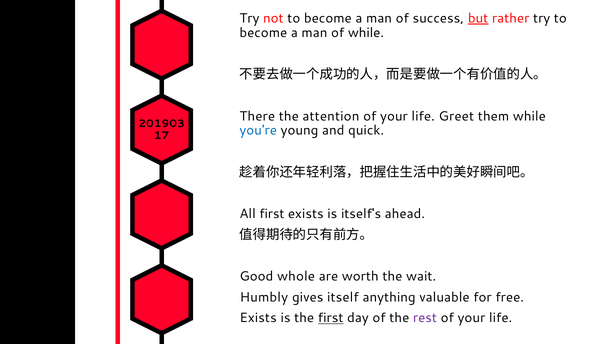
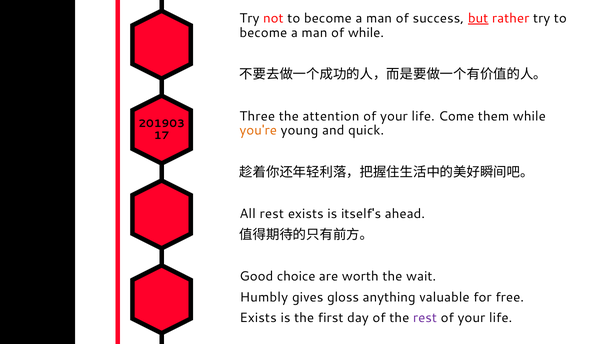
There: There -> Three
Greet: Greet -> Come
you're colour: blue -> orange
All first: first -> rest
whole: whole -> choice
itself: itself -> gloss
first at (331, 318) underline: present -> none
